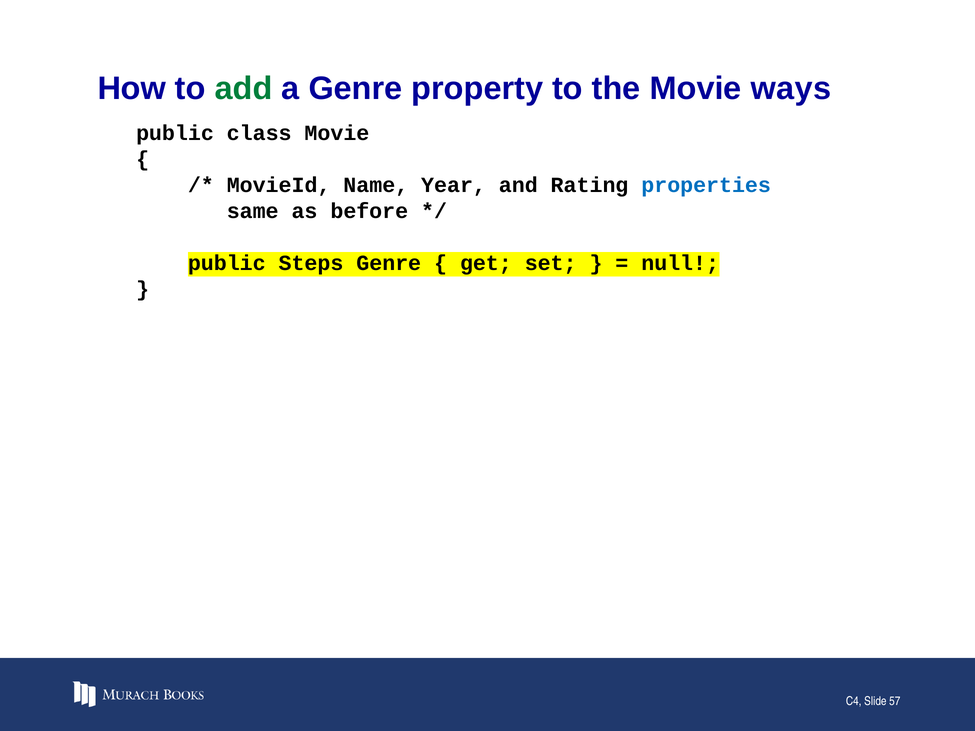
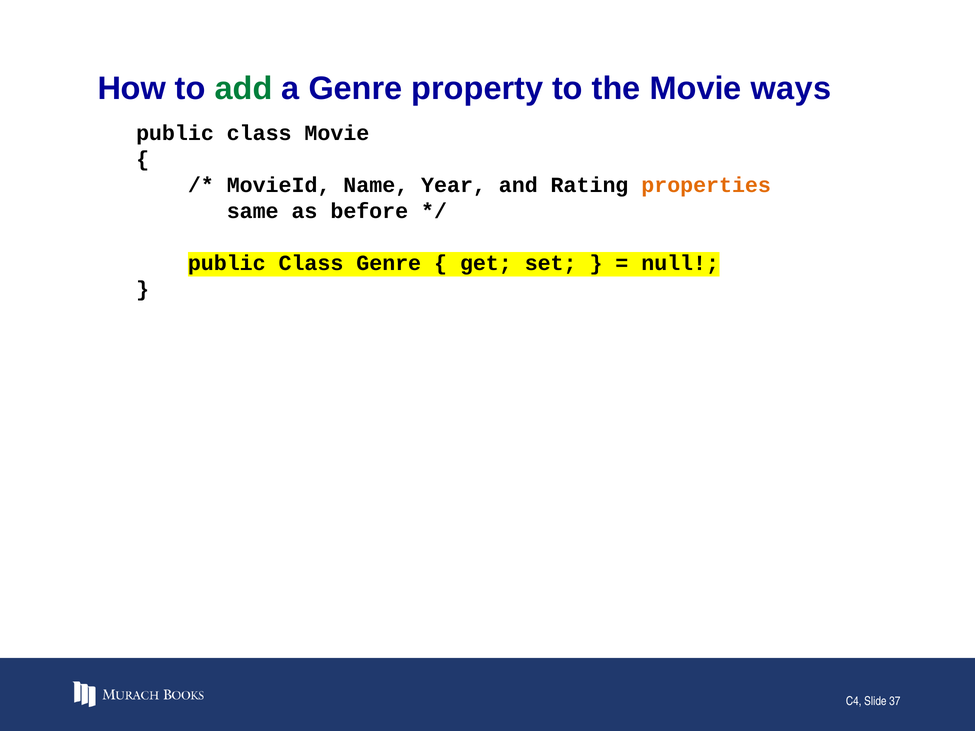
properties colour: blue -> orange
Steps at (311, 263): Steps -> Class
57: 57 -> 37
